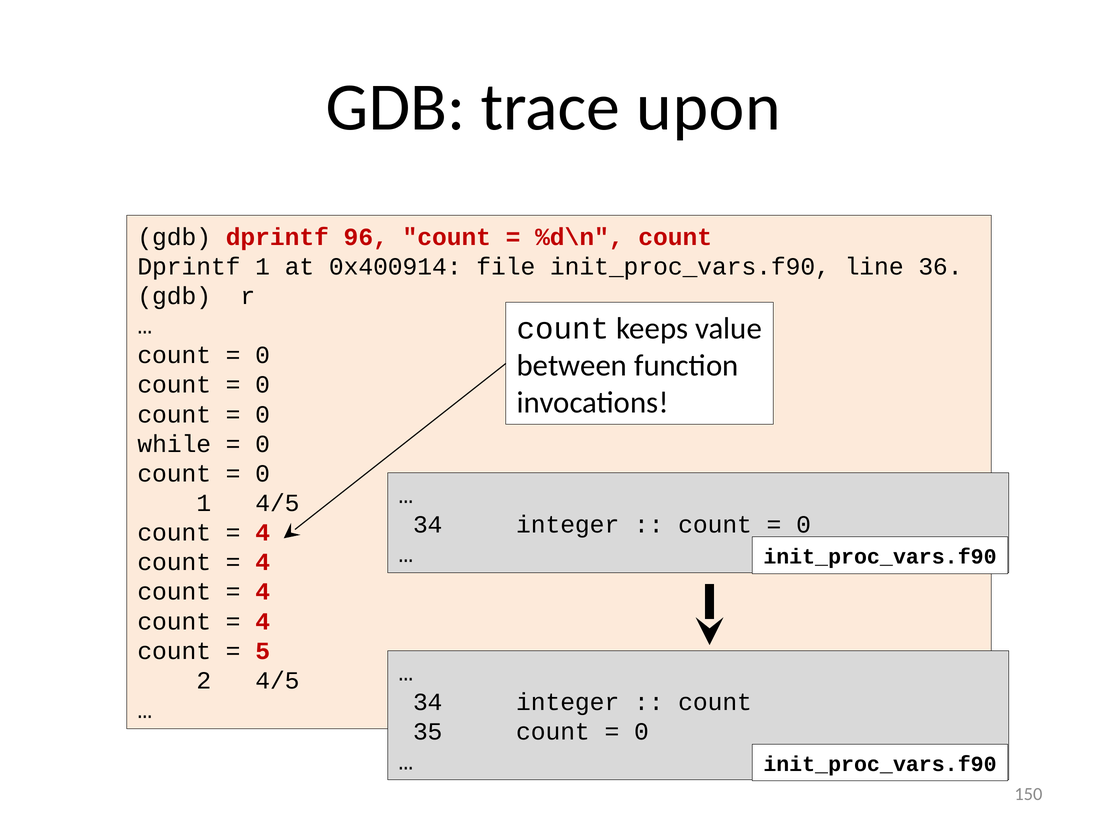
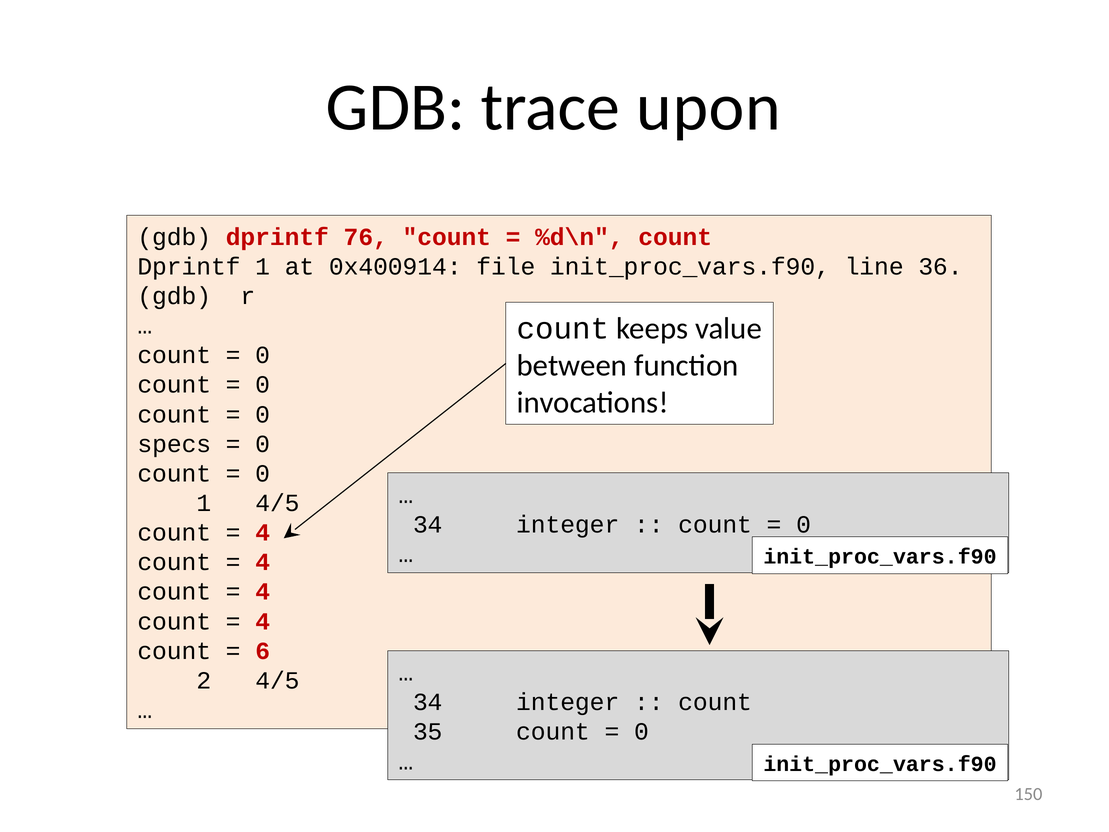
96: 96 -> 76
while: while -> specs
5: 5 -> 6
